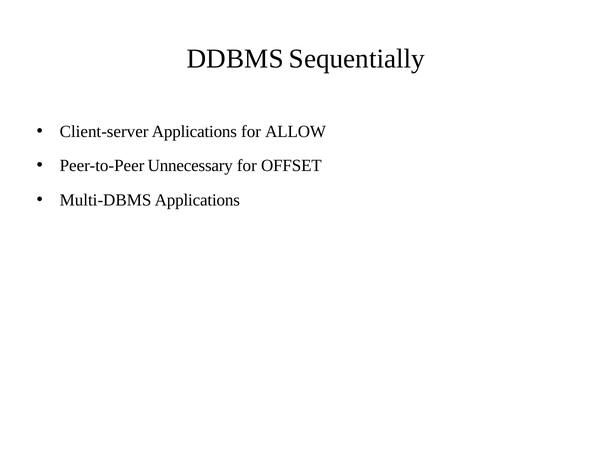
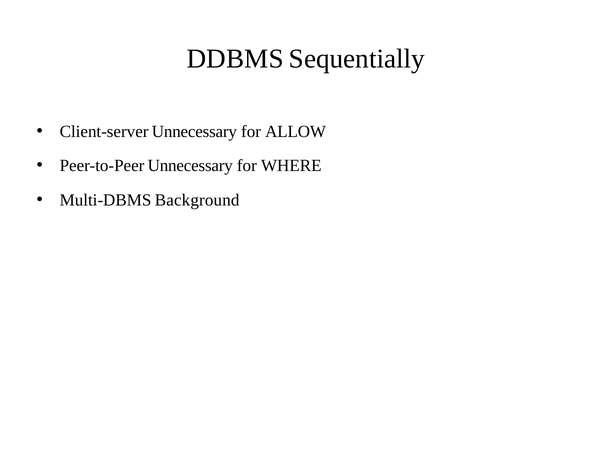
Client-server Applications: Applications -> Unnecessary
OFFSET: OFFSET -> WHERE
Multi-DBMS Applications: Applications -> Background
